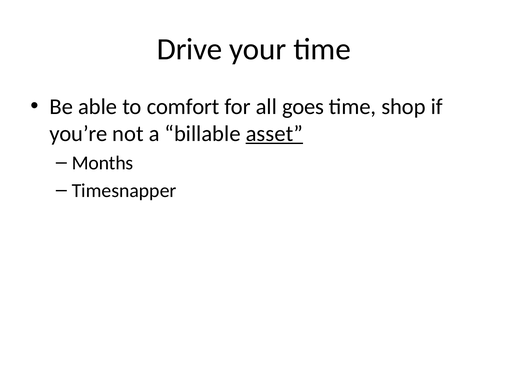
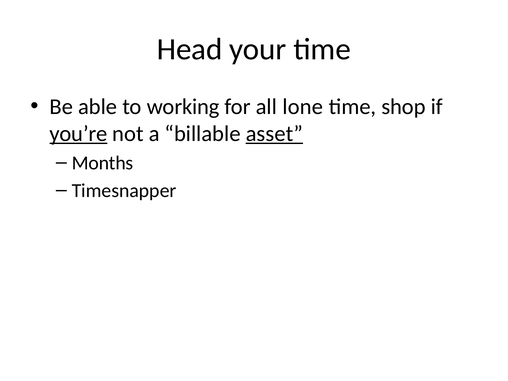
Drive: Drive -> Head
comfort: comfort -> working
goes: goes -> lone
you’re underline: none -> present
